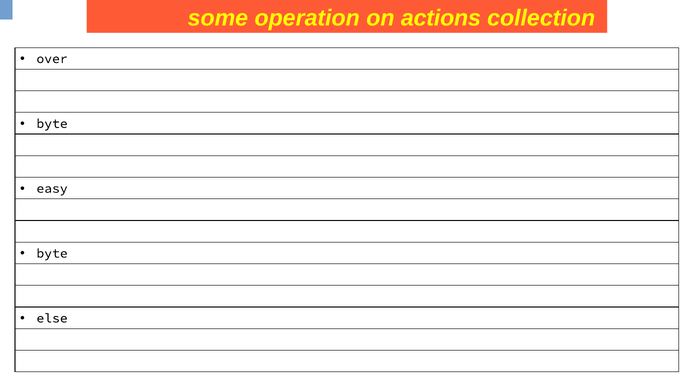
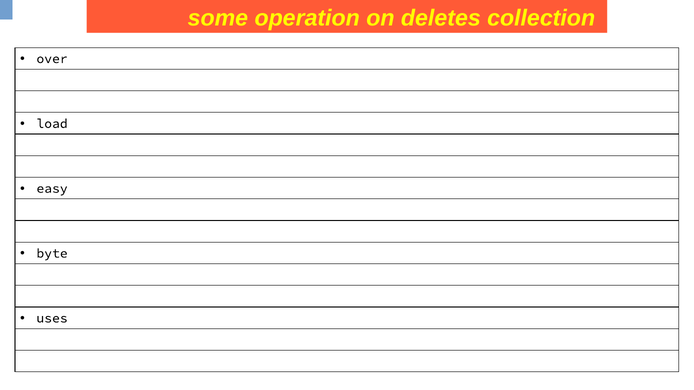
actions: actions -> deletes
byte at (52, 124): byte -> load
else: else -> uses
